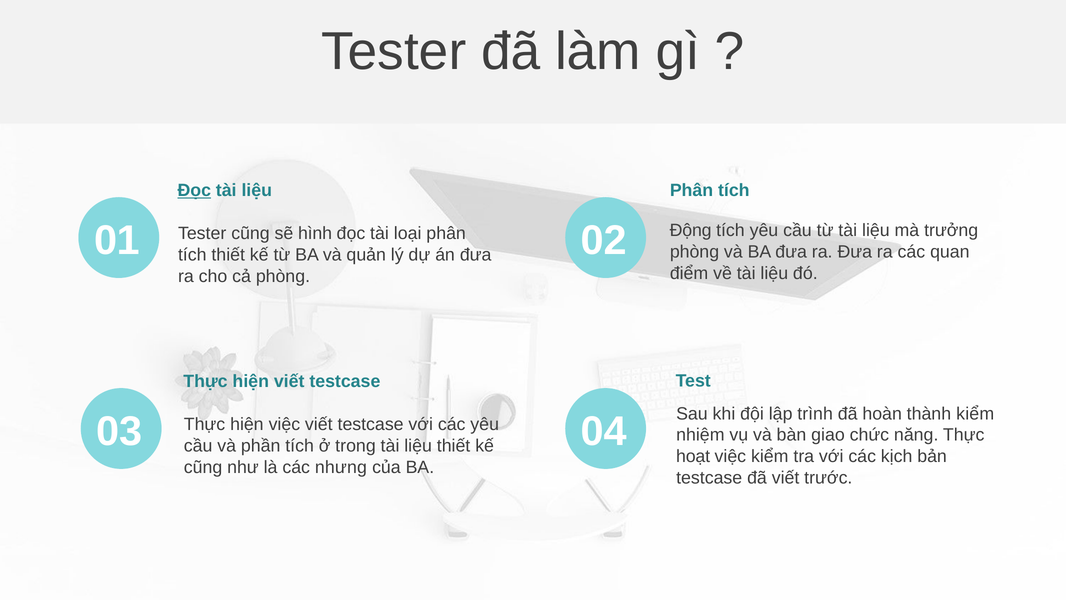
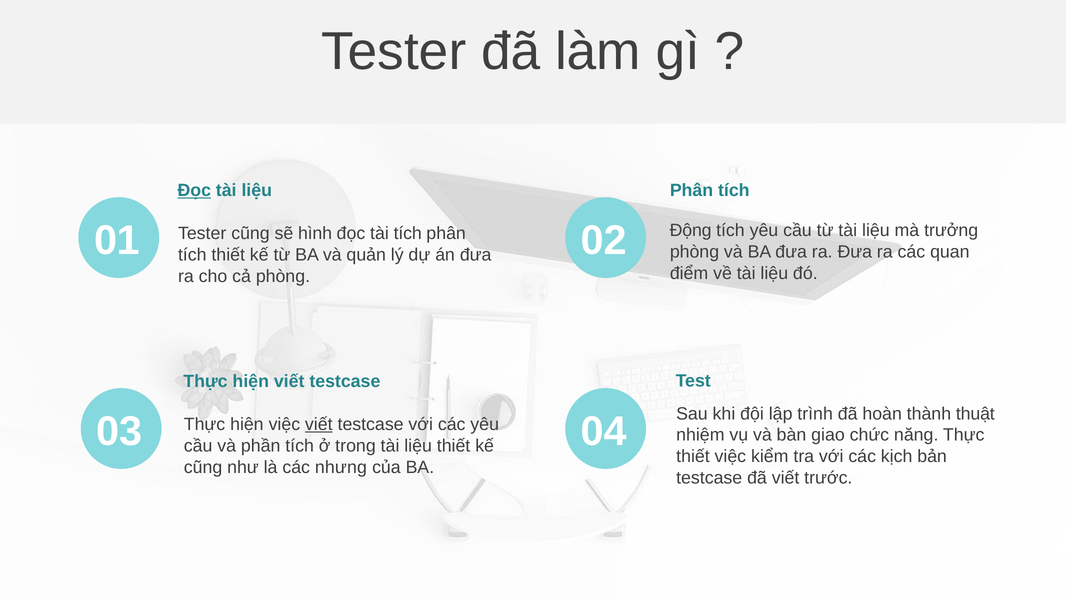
tài loại: loại -> tích
thành kiểm: kiểm -> thuật
viết at (319, 424) underline: none -> present
hoạt at (693, 456): hoạt -> thiết
